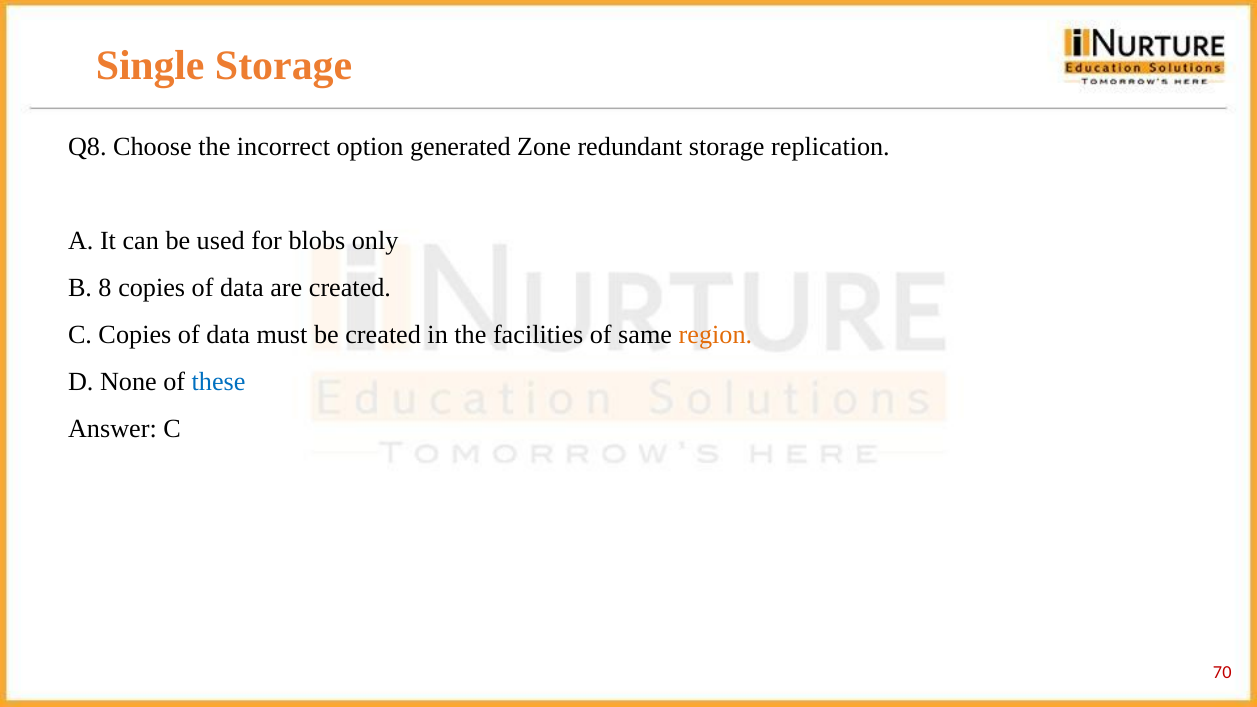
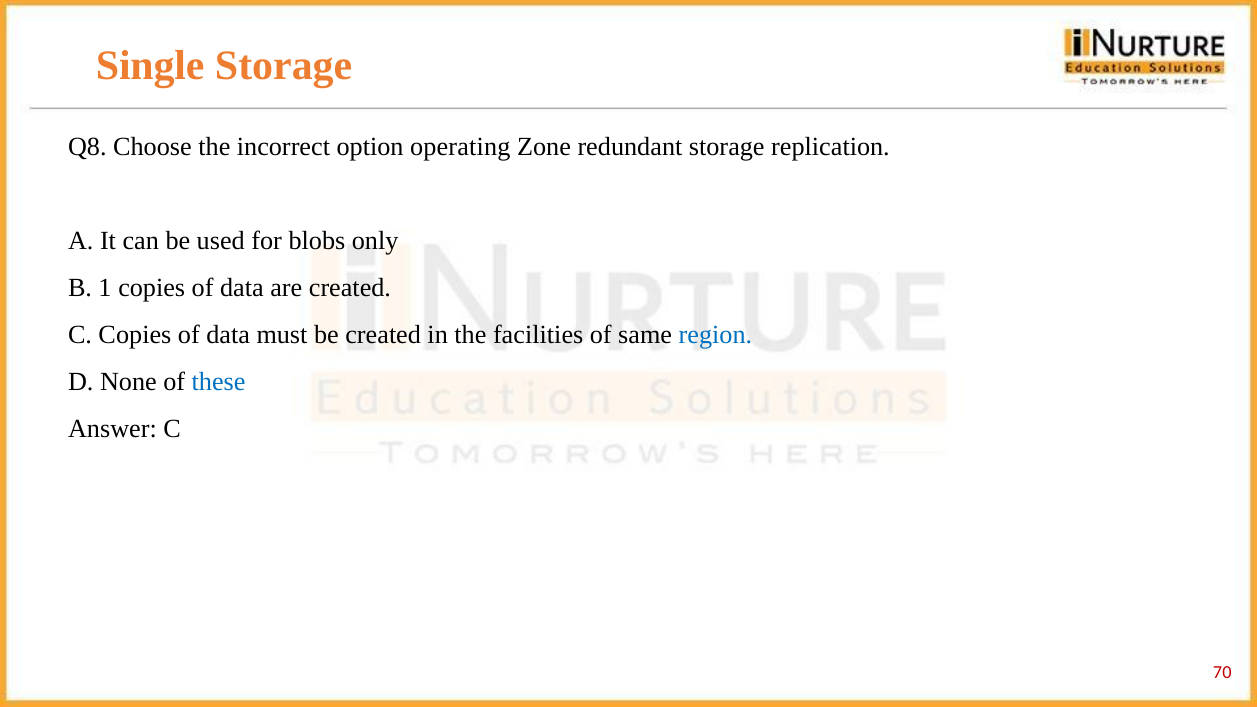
generated: generated -> operating
8: 8 -> 1
region colour: orange -> blue
